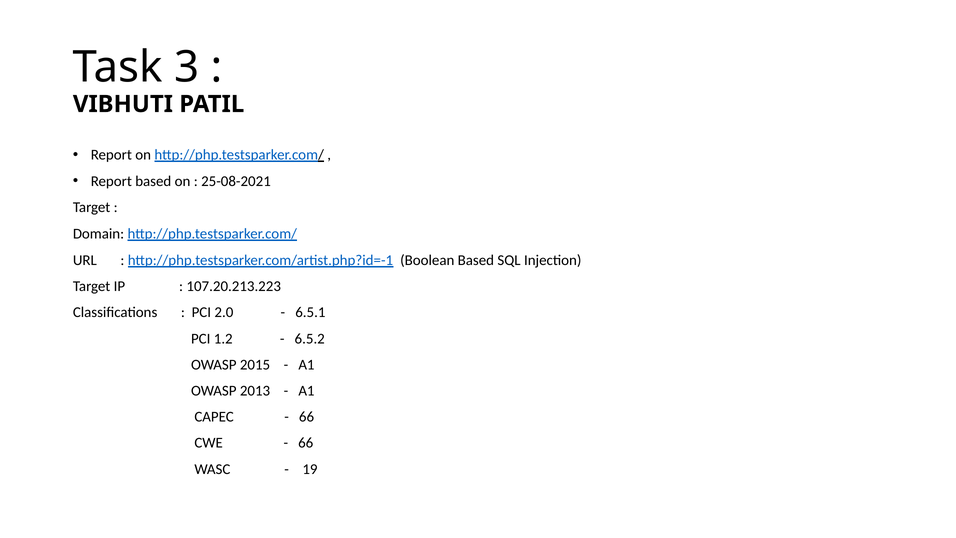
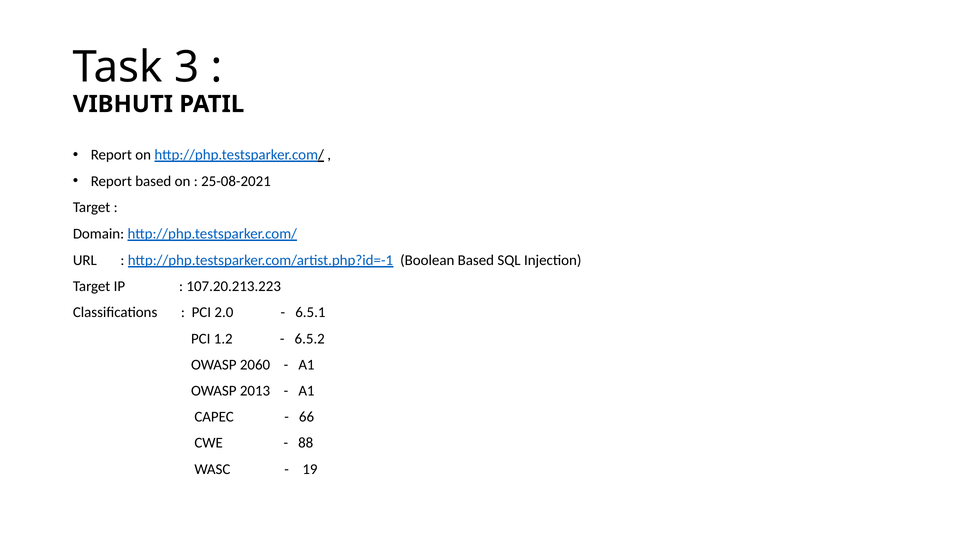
2015: 2015 -> 2060
66 at (306, 443): 66 -> 88
